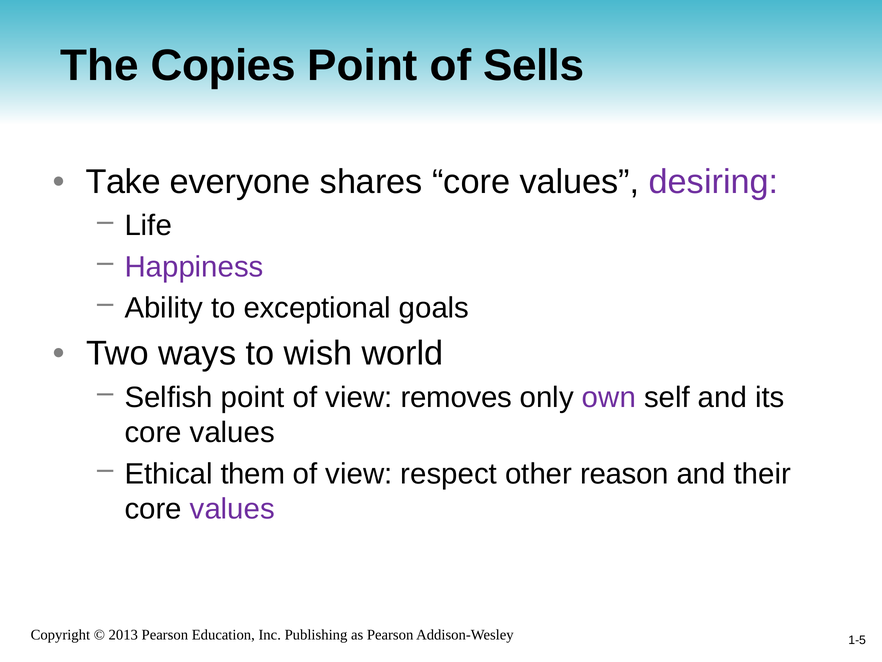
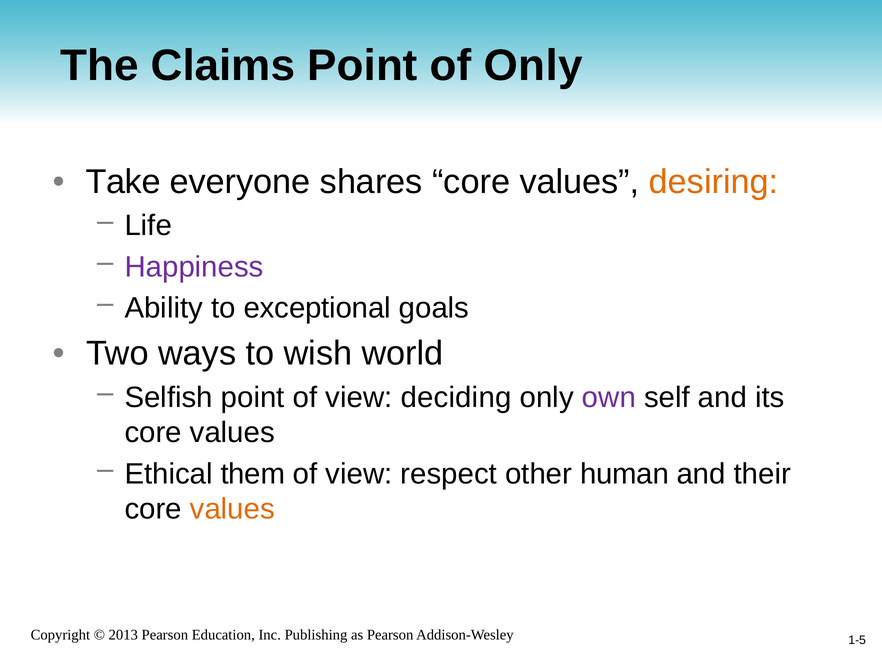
Copies: Copies -> Claims
of Sells: Sells -> Only
desiring colour: purple -> orange
removes: removes -> deciding
reason: reason -> human
values at (232, 509) colour: purple -> orange
